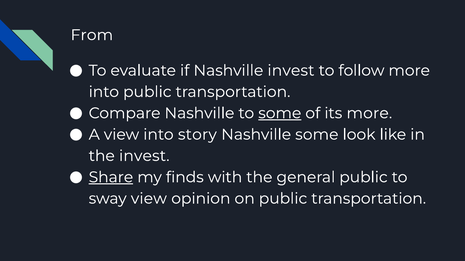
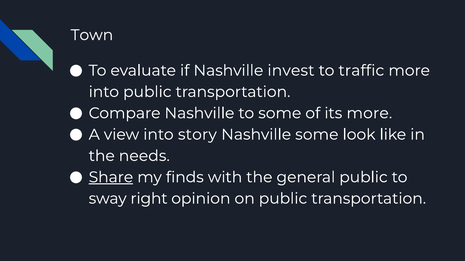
From: From -> Town
follow: follow -> traffic
some at (280, 113) underline: present -> none
the invest: invest -> needs
sway view: view -> right
